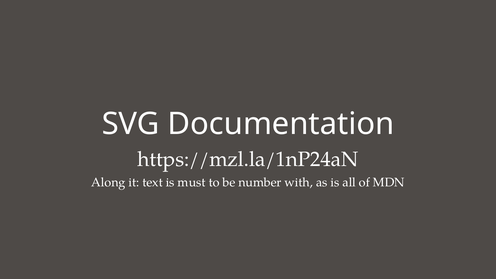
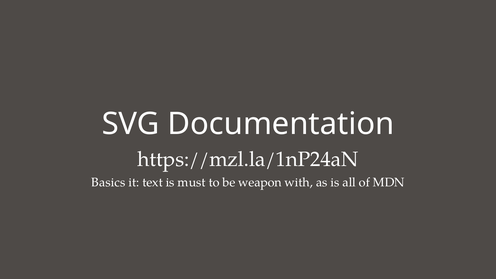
Along: Along -> Basics
number: number -> weapon
